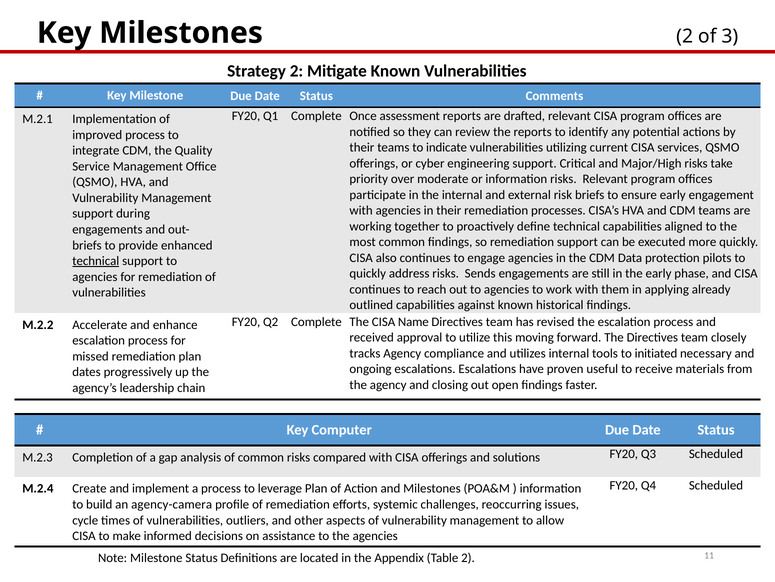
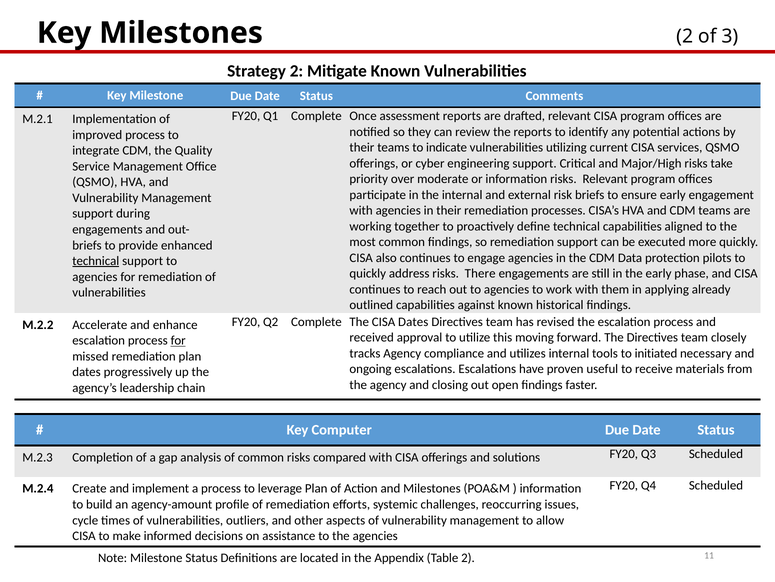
Sends: Sends -> There
CISA Name: Name -> Dates
for at (178, 340) underline: none -> present
agency-camera: agency-camera -> agency-amount
